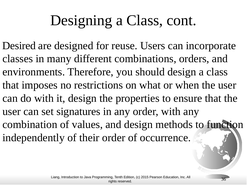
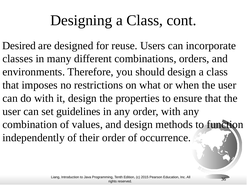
signatures: signatures -> guidelines
